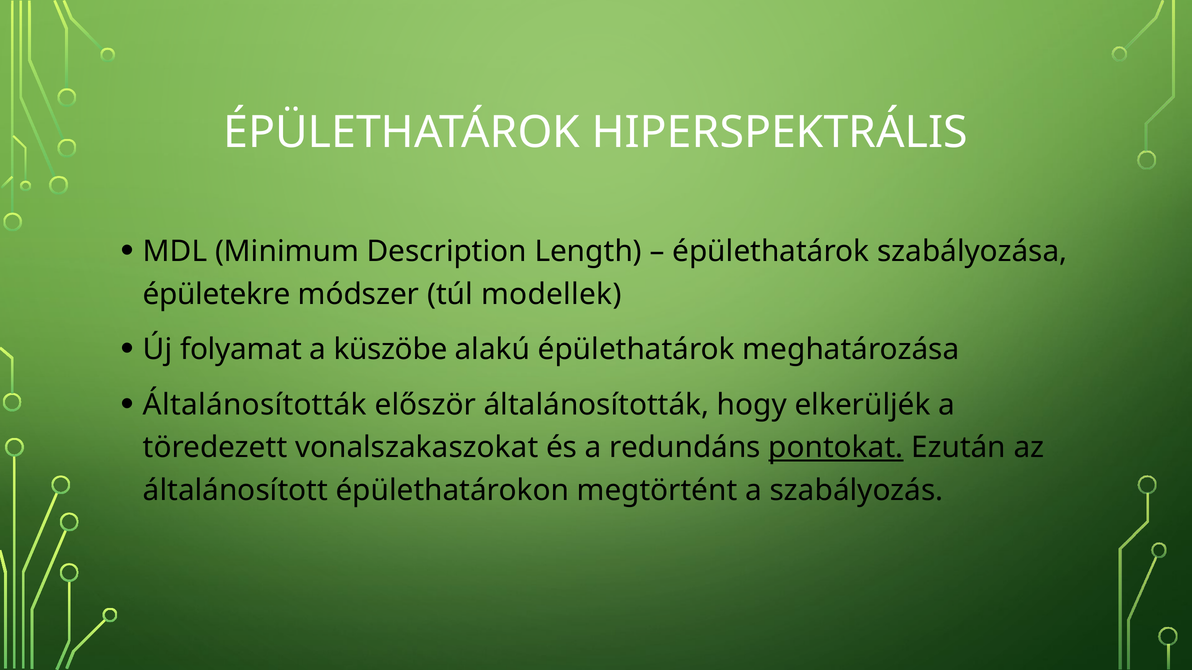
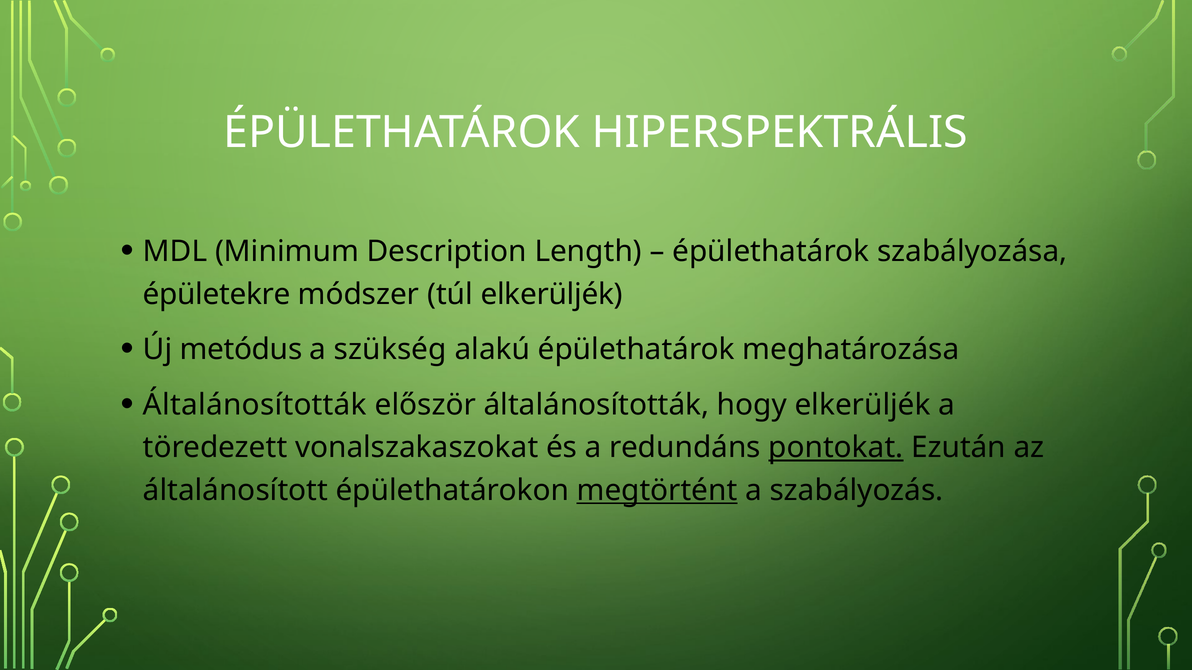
túl modellek: modellek -> elkerüljék
folyamat: folyamat -> metódus
küszöbe: küszöbe -> szükség
megtörtént underline: none -> present
